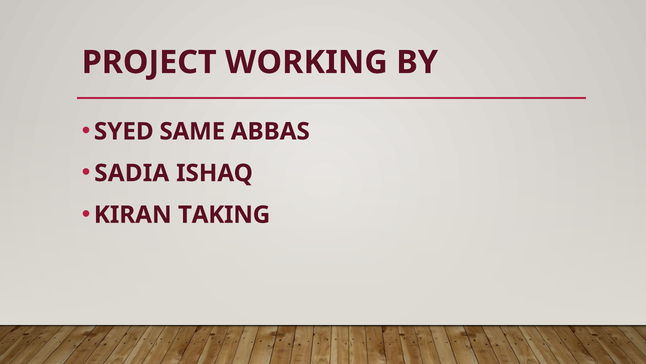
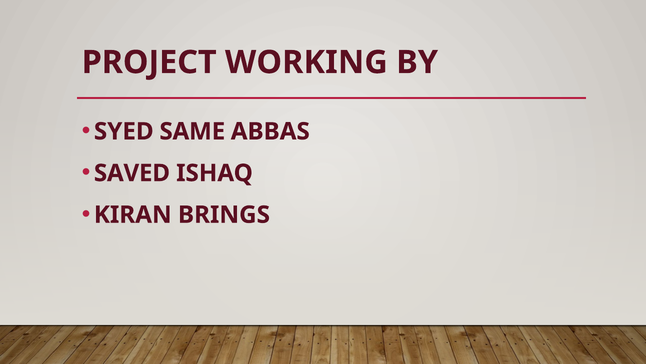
SADIA: SADIA -> SAVED
TAKING: TAKING -> BRINGS
